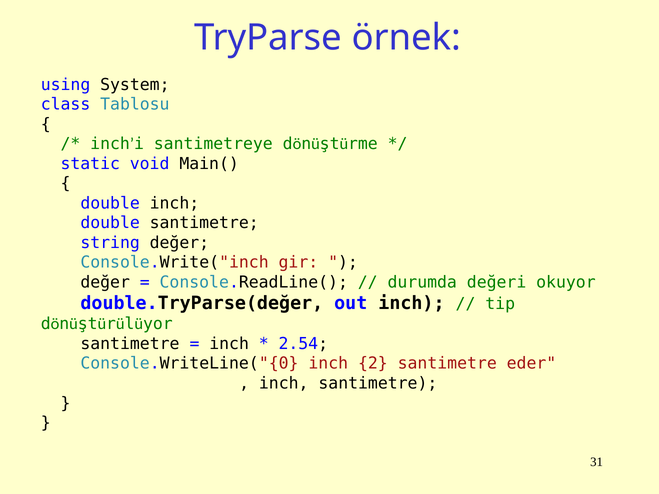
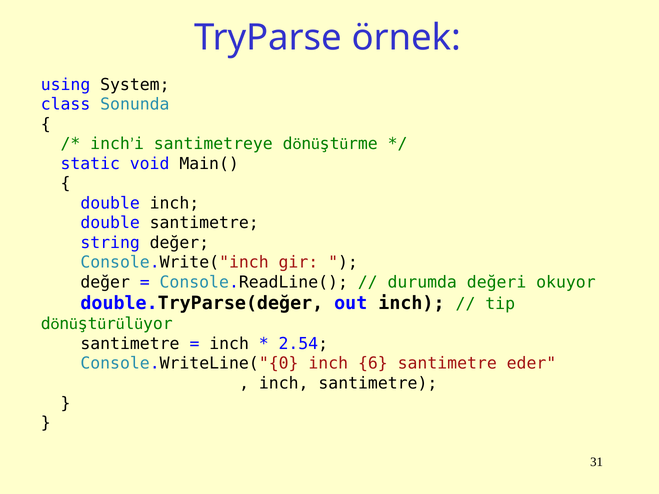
Tablosu: Tablosu -> Sonunda
2: 2 -> 6
